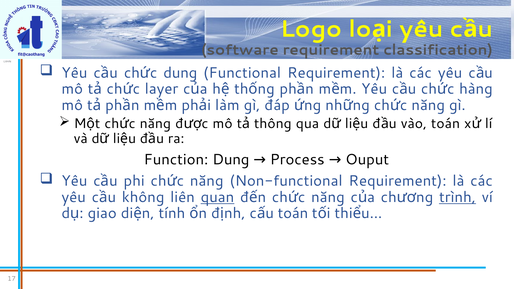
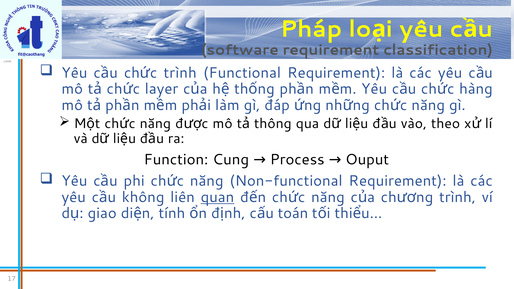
Logo: Logo -> Pháp
dung at (180, 73): dung -> trình
vào toán: toán -> theo
Function Dung: Dung -> Cung
trình at (458, 197) underline: present -> none
